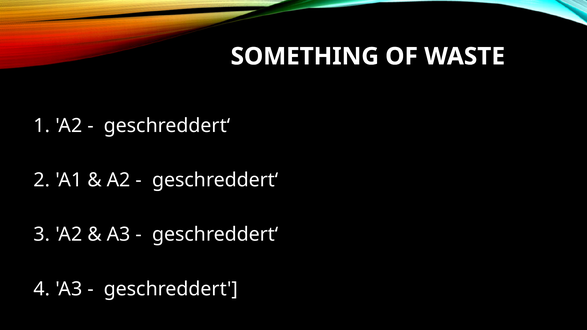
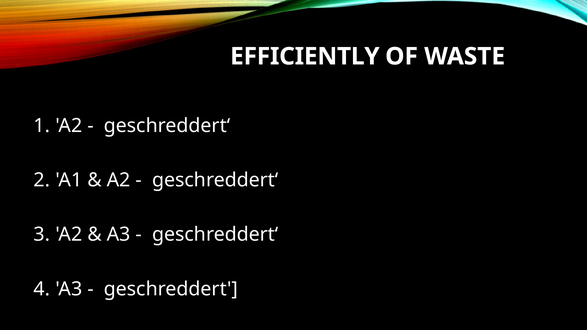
SOMETHING: SOMETHING -> EFFICIENTLY
